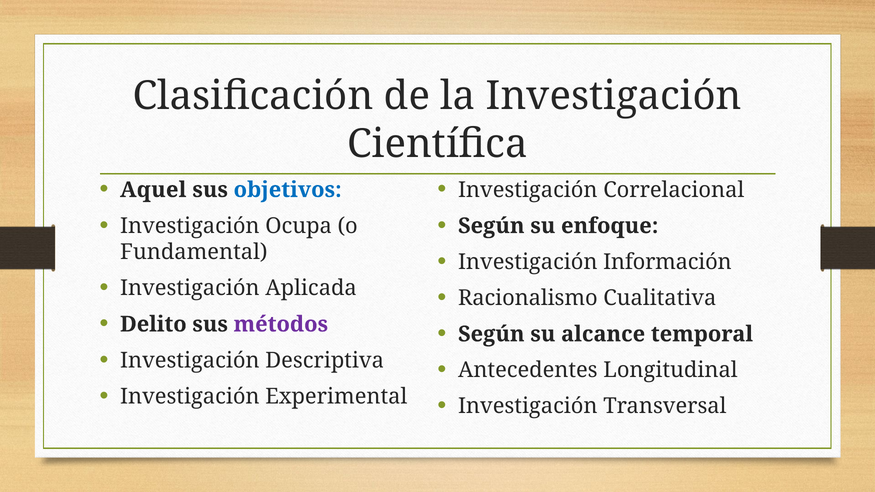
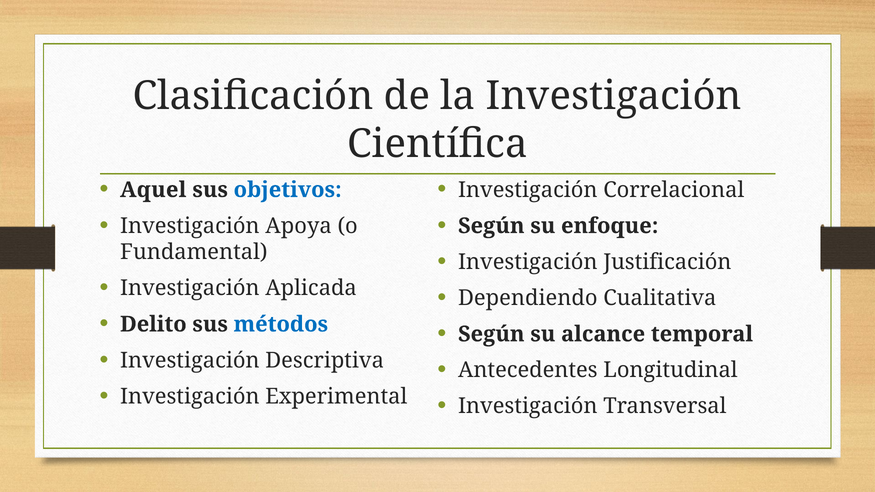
Ocupa: Ocupa -> Apoya
Información: Información -> Justificación
Racionalismo: Racionalismo -> Dependiendo
métodos colour: purple -> blue
